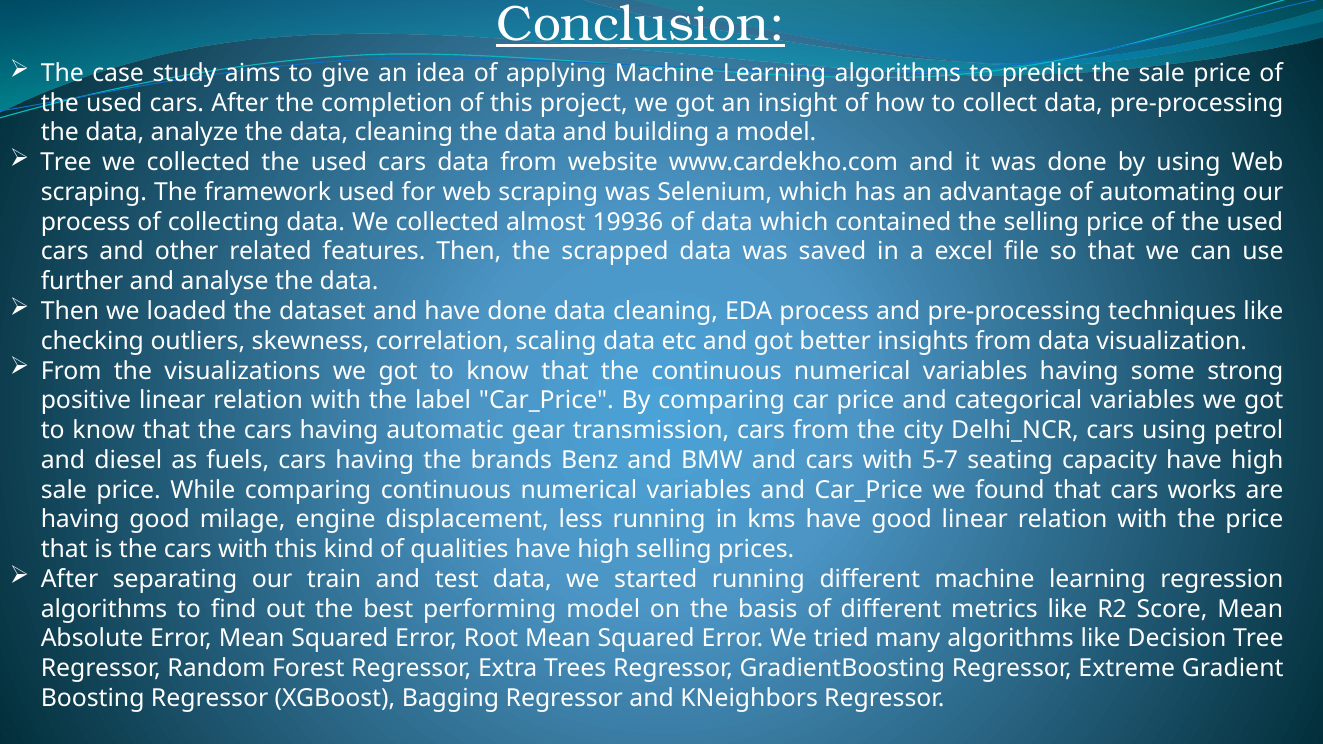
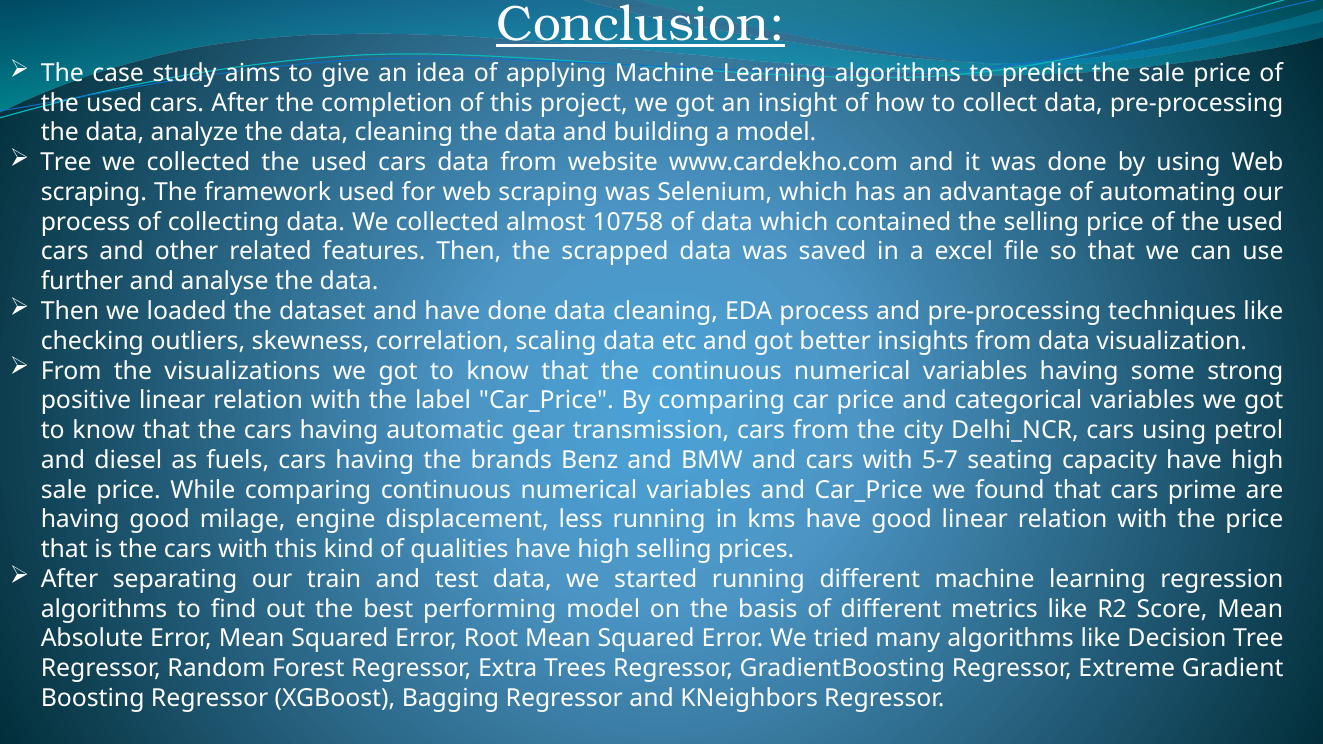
19936: 19936 -> 10758
works: works -> prime
